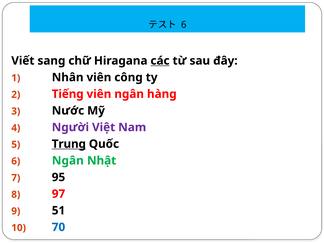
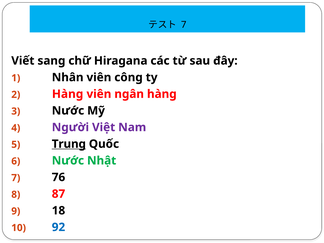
6 at (184, 25): 6 -> 7
các underline: present -> none
2 Tiếng: Tiếng -> Hàng
Ngân at (68, 161): Ngân -> Nước
95: 95 -> 76
97: 97 -> 87
51: 51 -> 18
70: 70 -> 92
